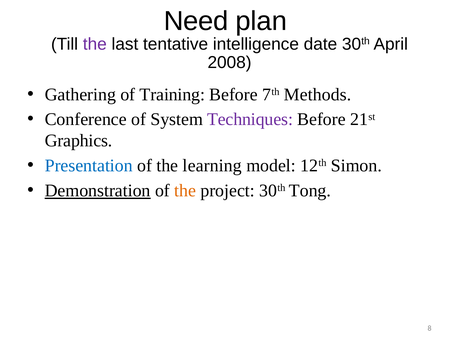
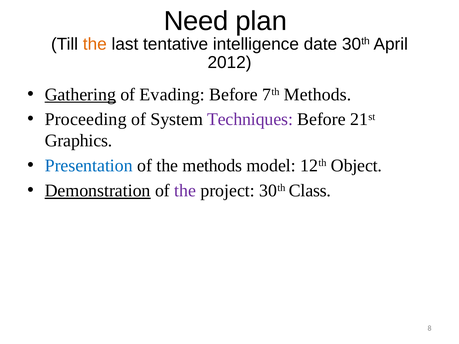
the at (95, 44) colour: purple -> orange
2008: 2008 -> 2012
Gathering underline: none -> present
Training: Training -> Evading
Conference: Conference -> Proceeding
the learning: learning -> methods
Simon: Simon -> Object
the at (185, 191) colour: orange -> purple
Tong: Tong -> Class
